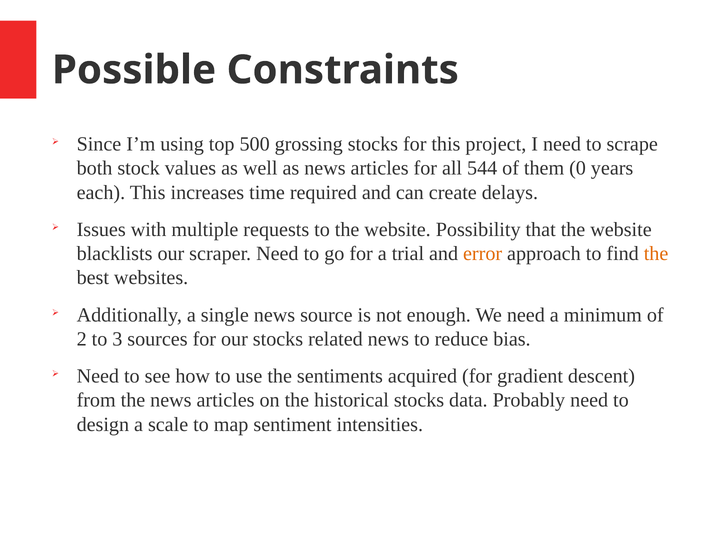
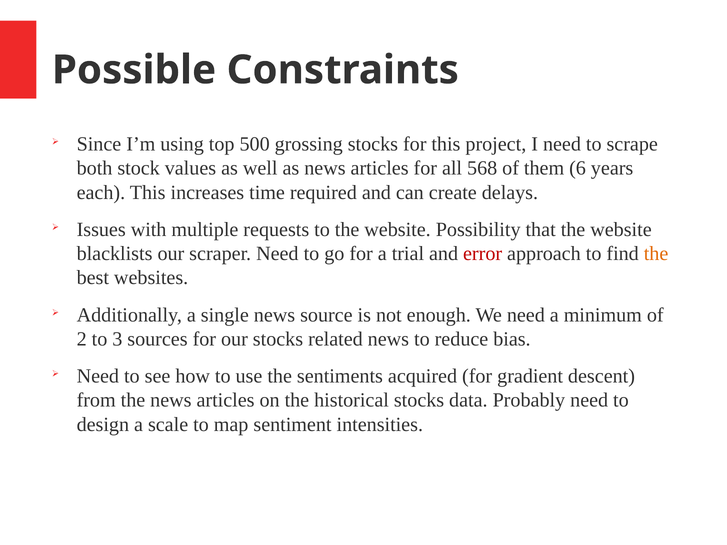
544: 544 -> 568
0: 0 -> 6
error colour: orange -> red
